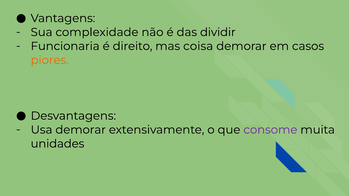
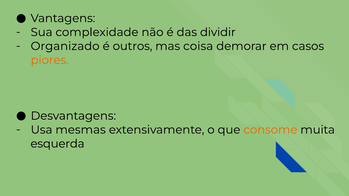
Funcionaria: Funcionaria -> Organizado
direito: direito -> outros
Usa demorar: demorar -> mesmas
consome colour: purple -> orange
unidades: unidades -> esquerda
